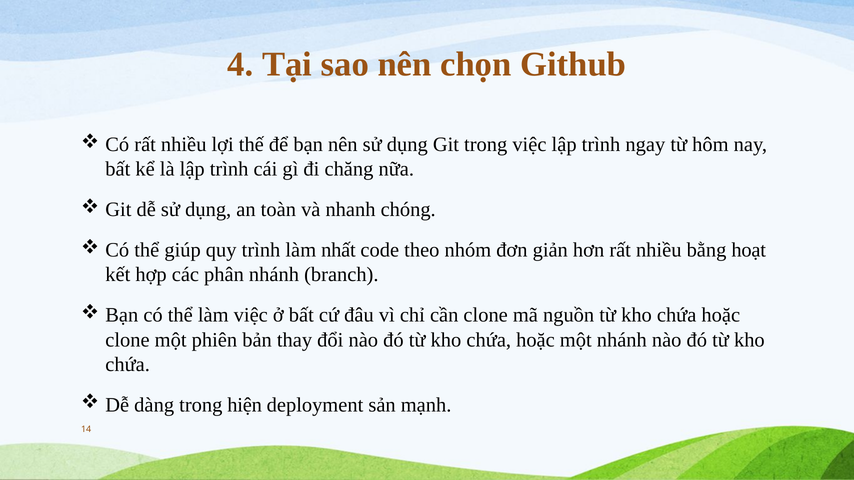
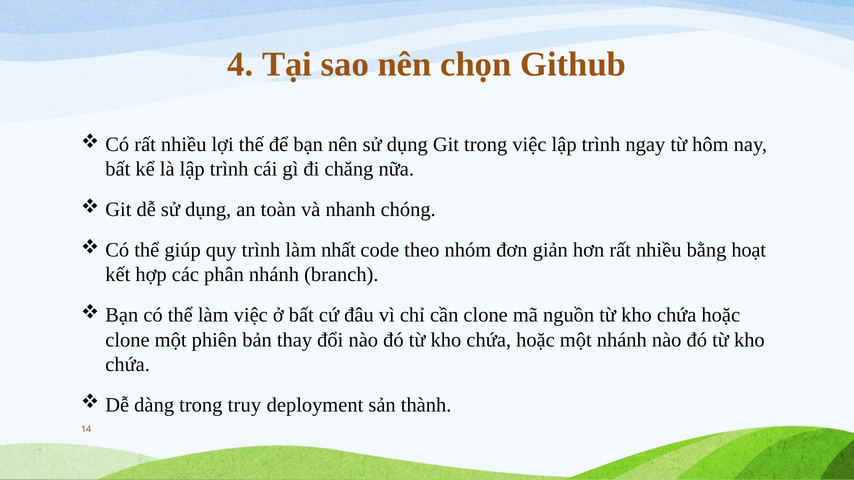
hiện: hiện -> truy
mạnh: mạnh -> thành
